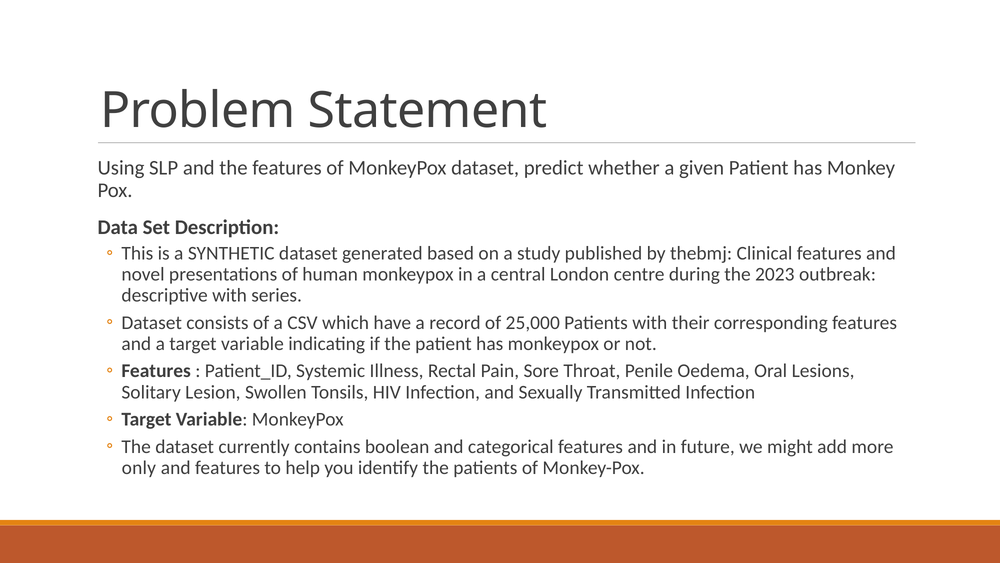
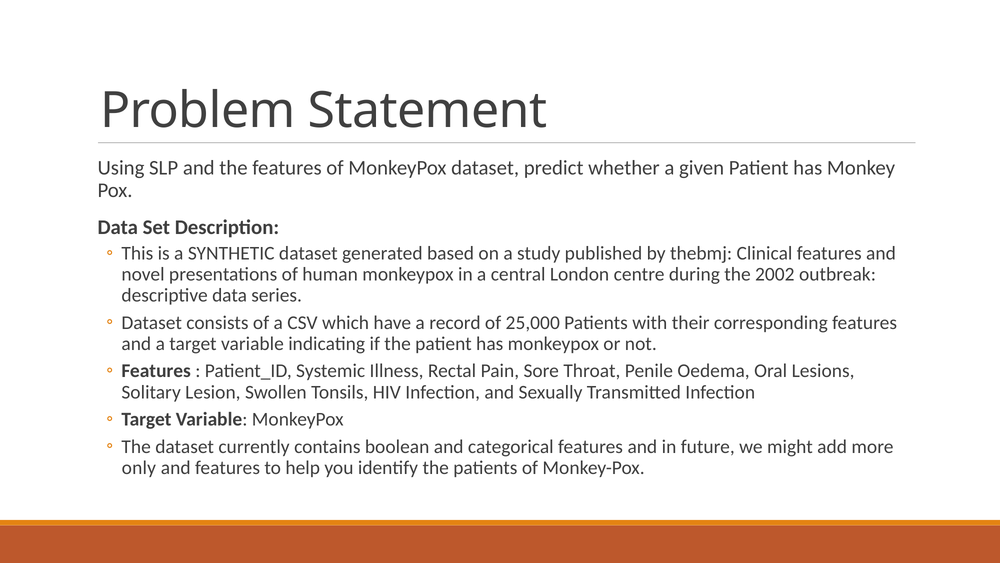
2023: 2023 -> 2002
descriptive with: with -> data
